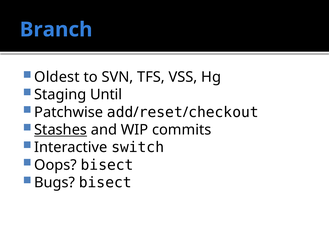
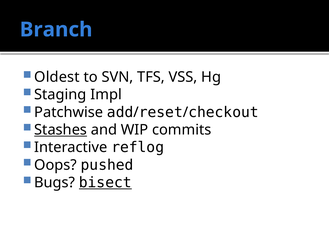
Until: Until -> Impl
switch: switch -> reflog
Oops bisect: bisect -> pushed
bisect at (105, 182) underline: none -> present
